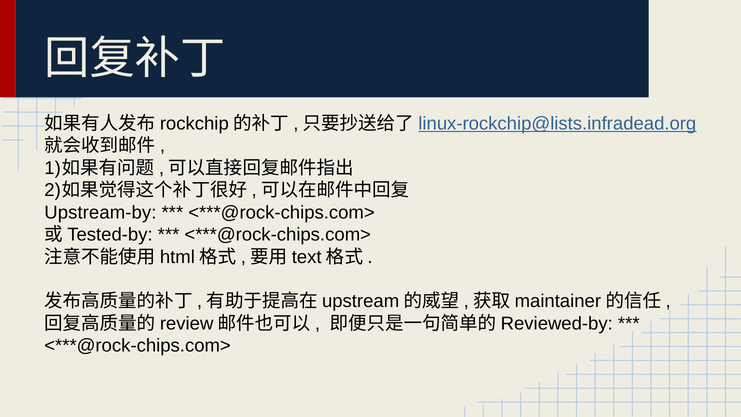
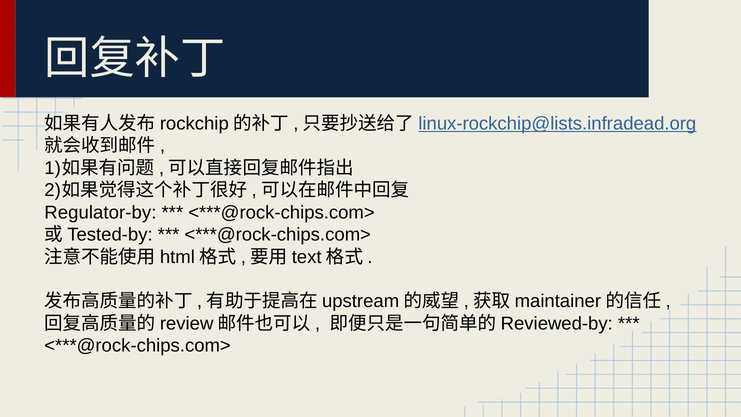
Upstream-by: Upstream-by -> Regulator-by
